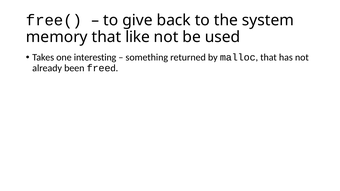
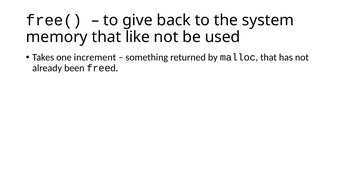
interesting: interesting -> increment
